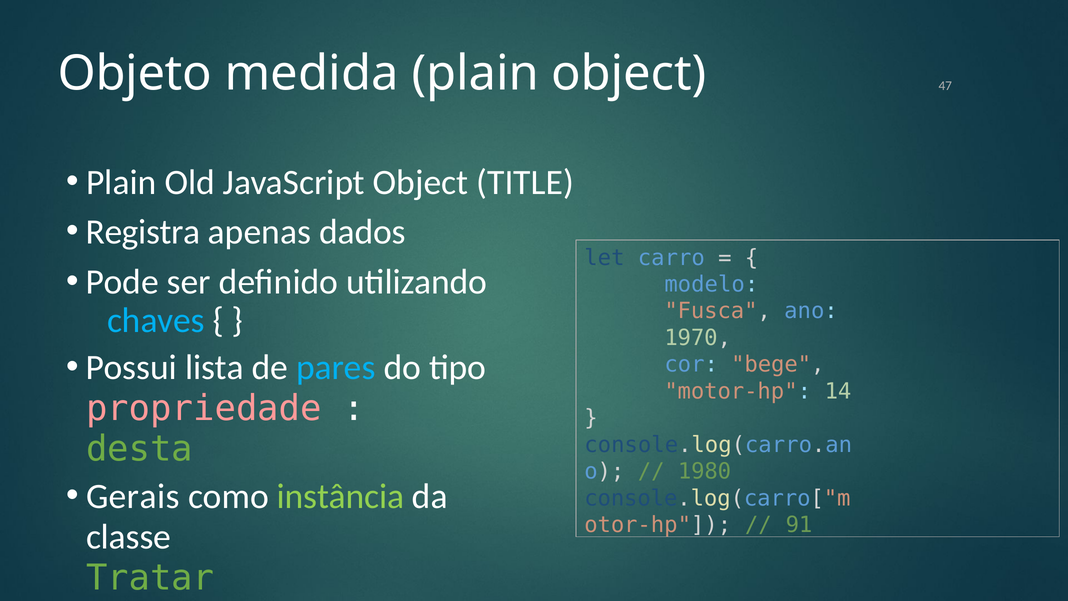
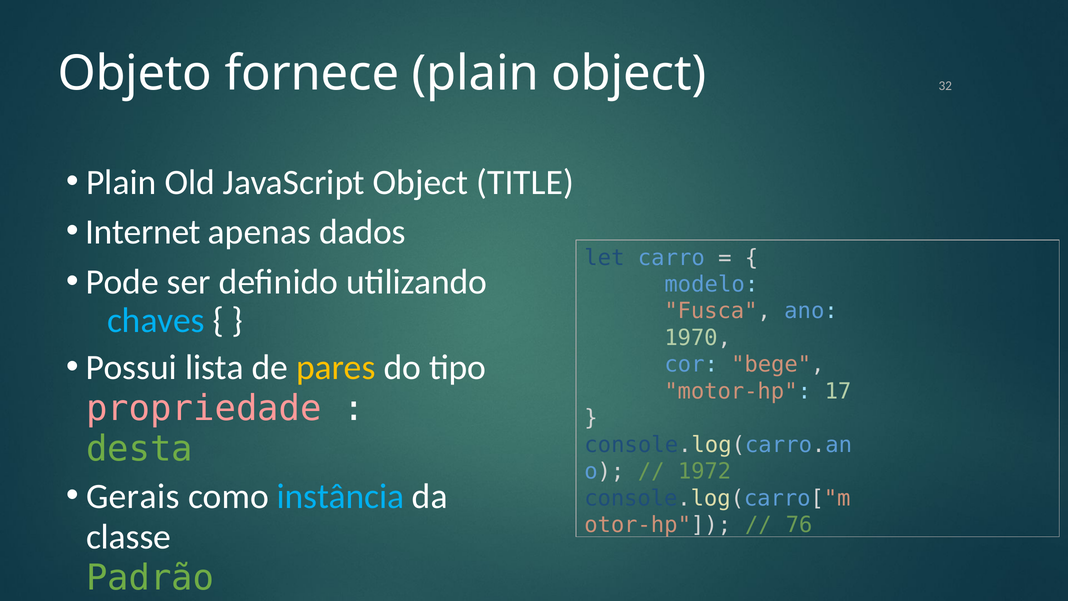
medida: medida -> fornece
47: 47 -> 32
Registra: Registra -> Internet
pares colour: light blue -> yellow
14: 14 -> 17
1980: 1980 -> 1972
instância colour: light green -> light blue
91: 91 -> 76
Tratar: Tratar -> Padrão
